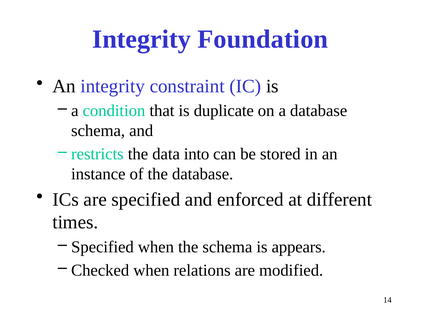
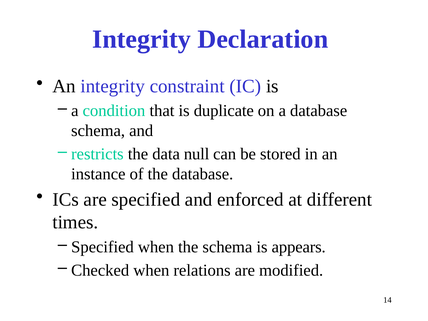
Foundation: Foundation -> Declaration
into: into -> null
